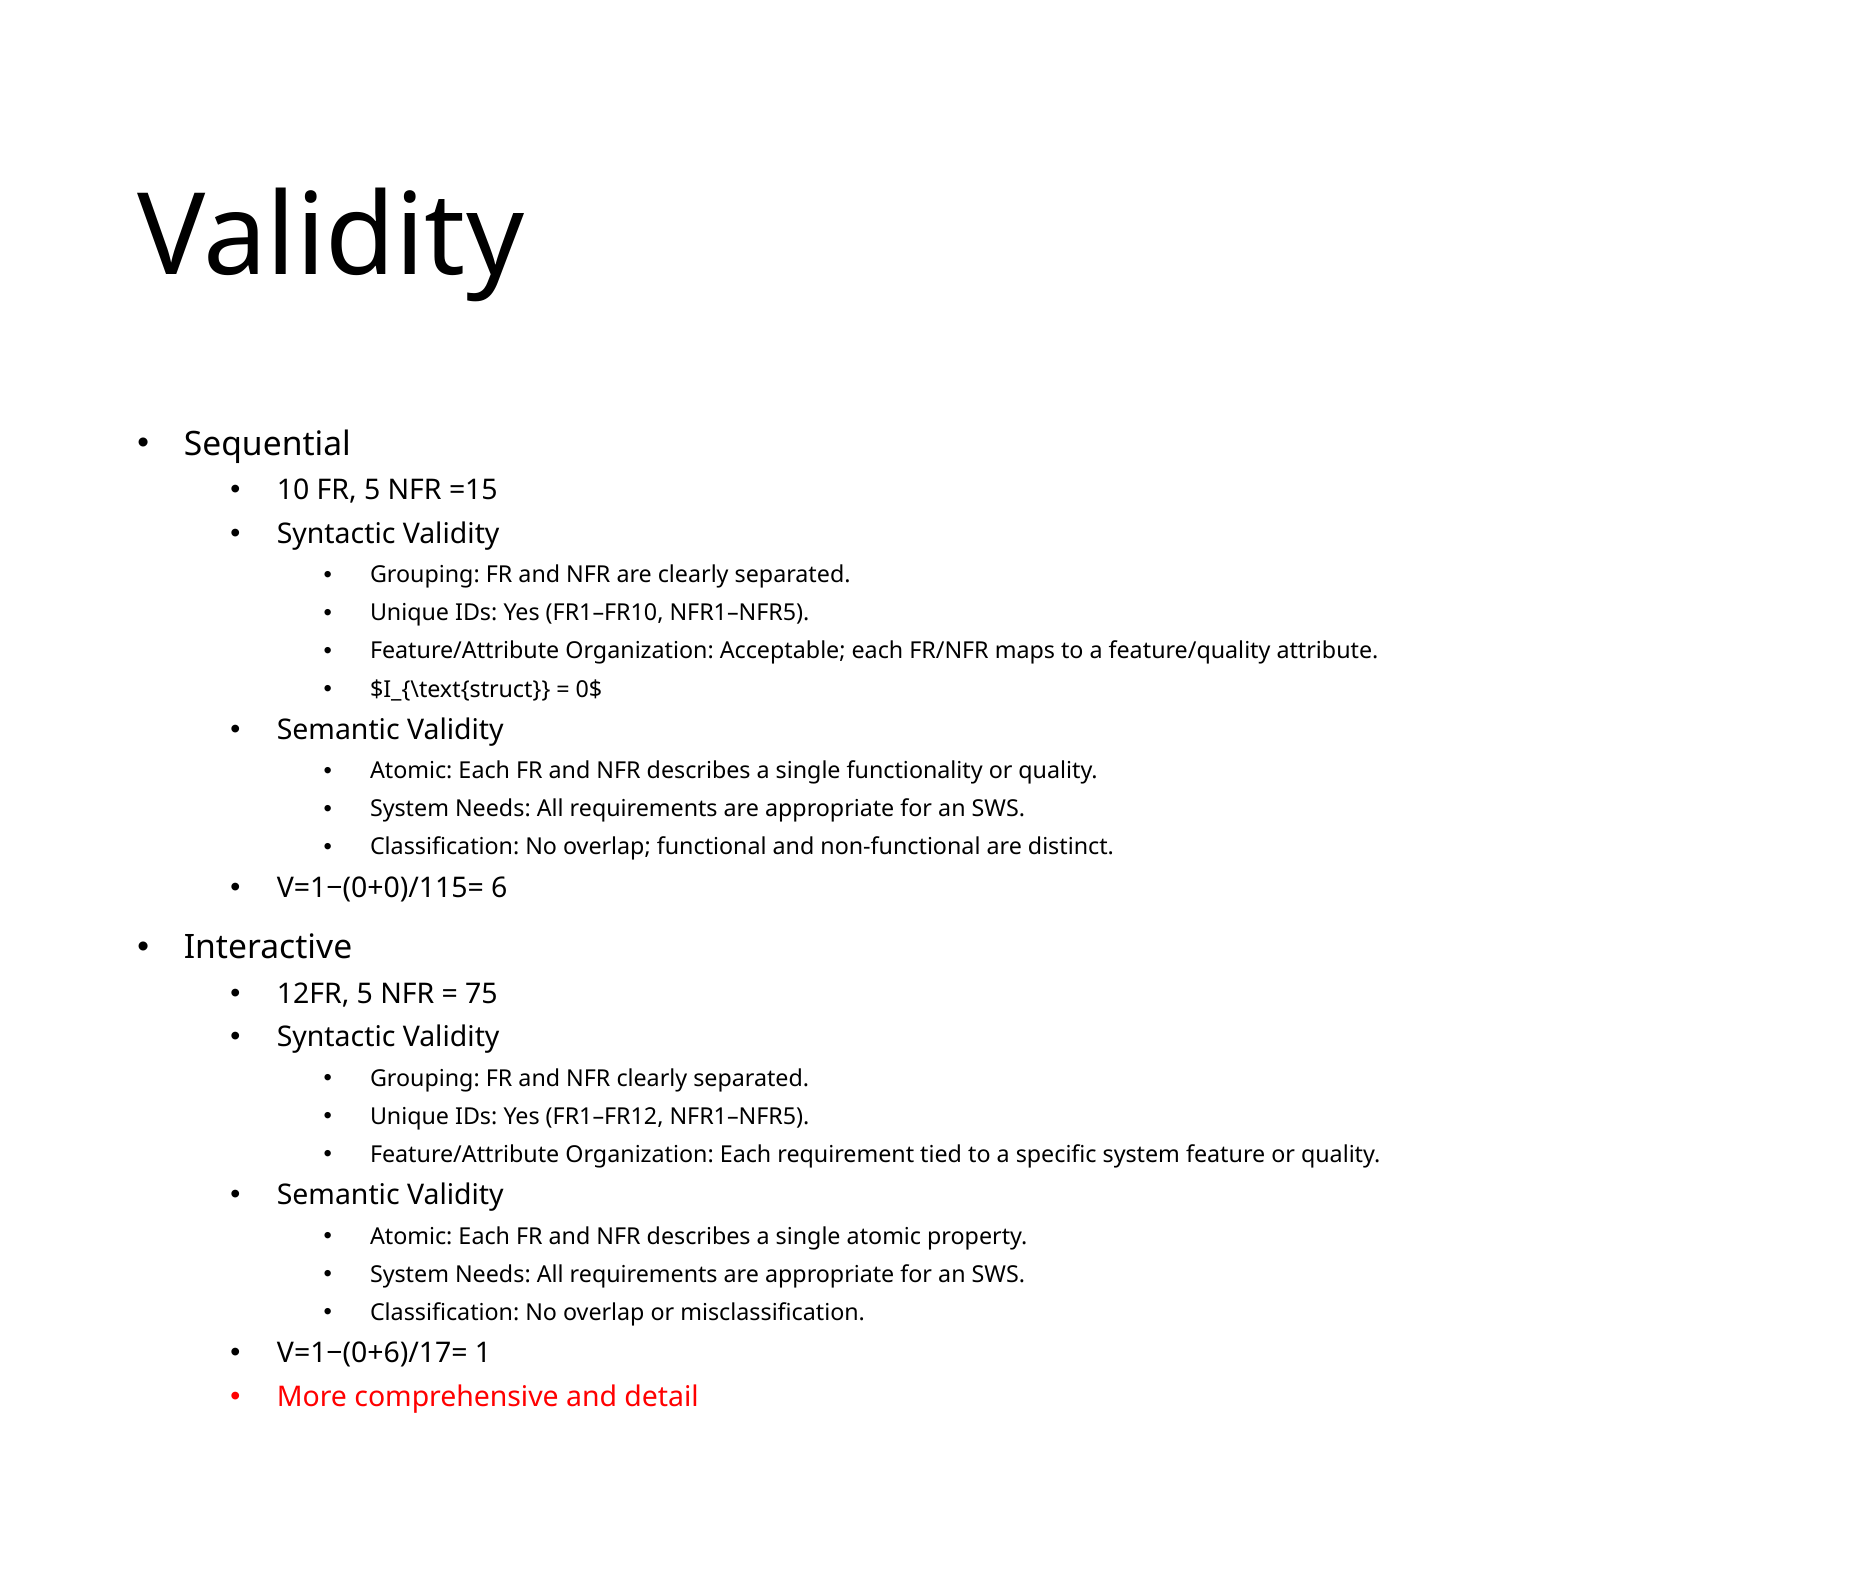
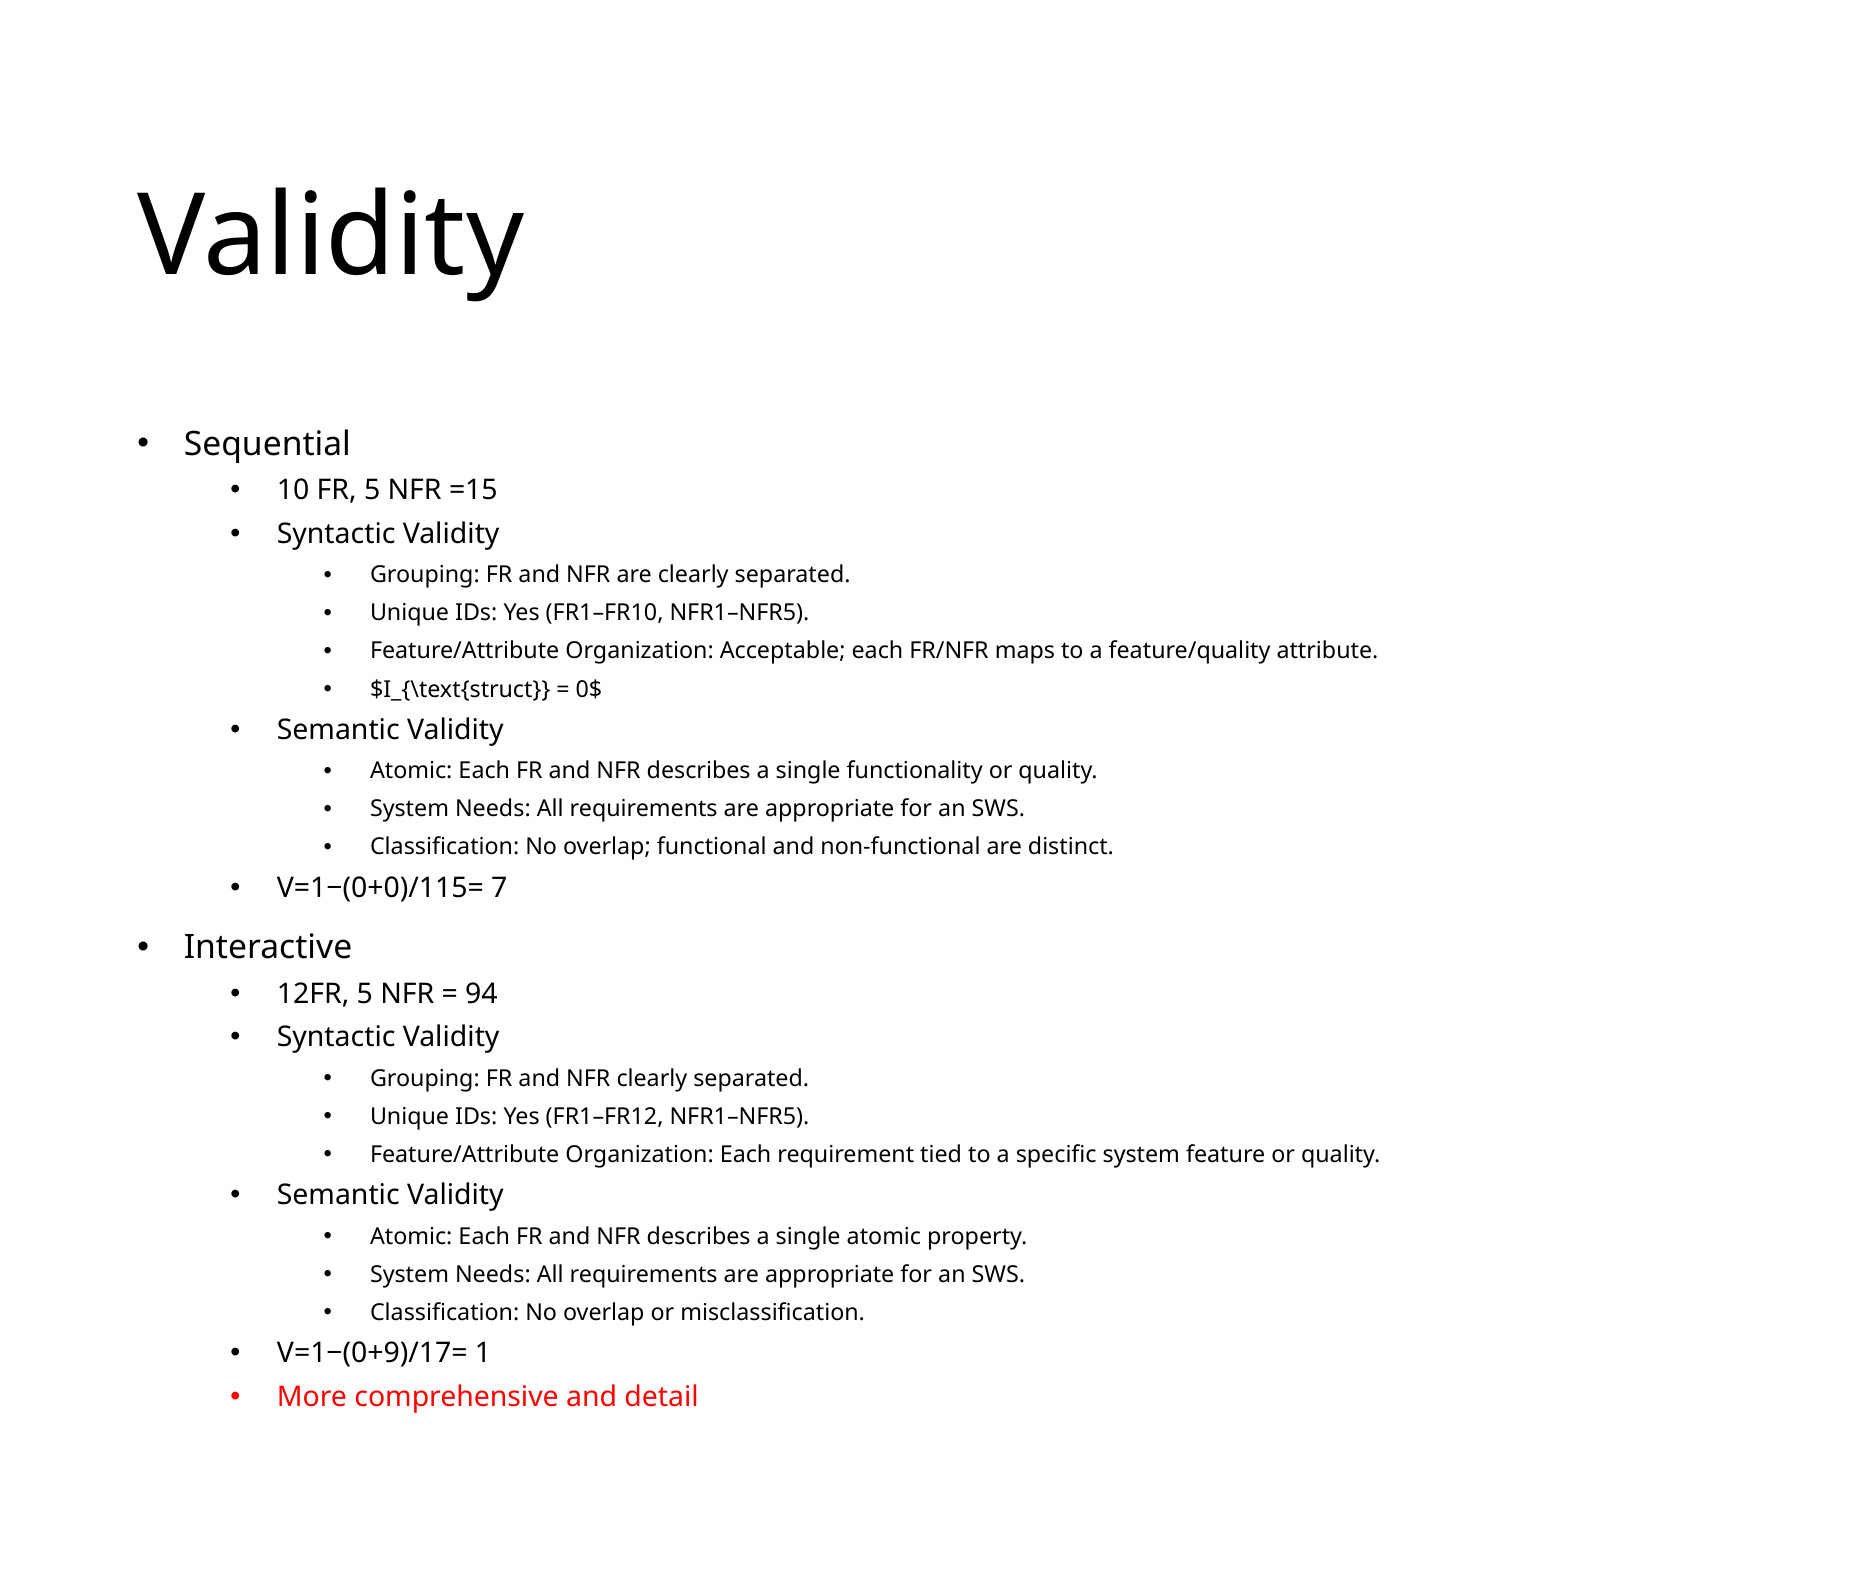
6: 6 -> 7
75: 75 -> 94
V=1−(0+6)/17=: V=1−(0+6)/17= -> V=1−(0+9)/17=
